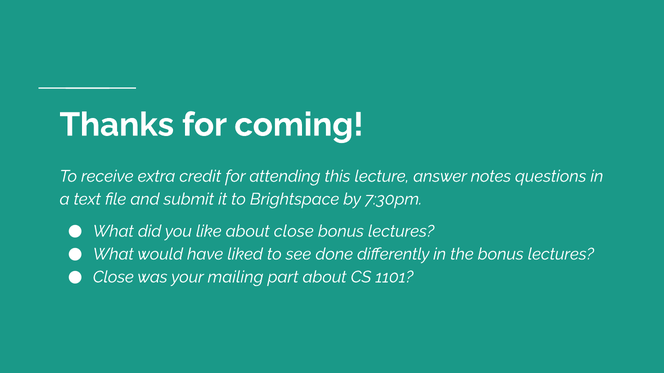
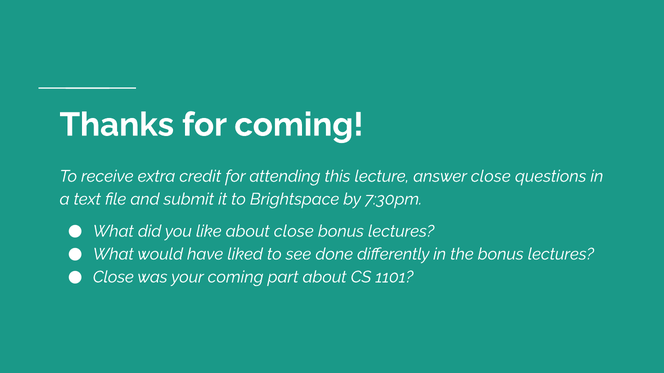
answer notes: notes -> close
your mailing: mailing -> coming
